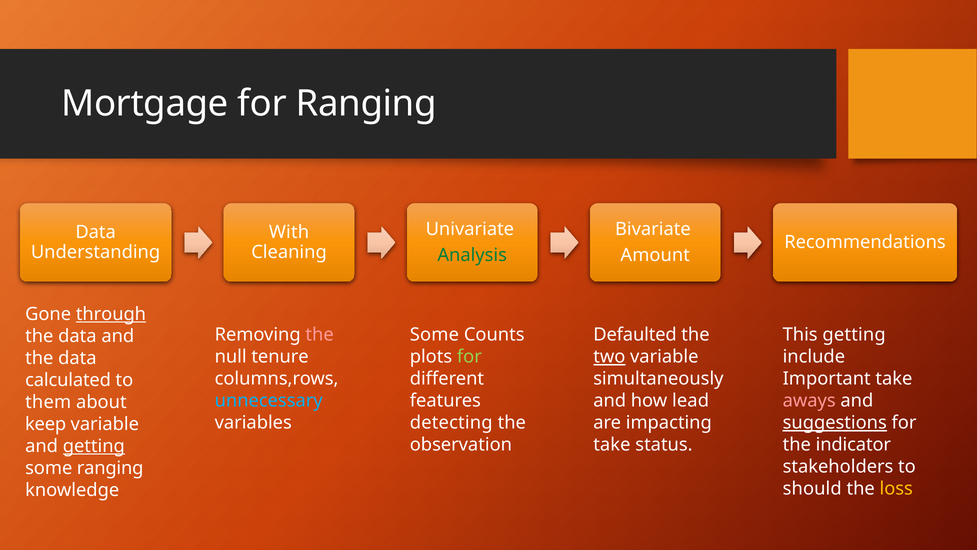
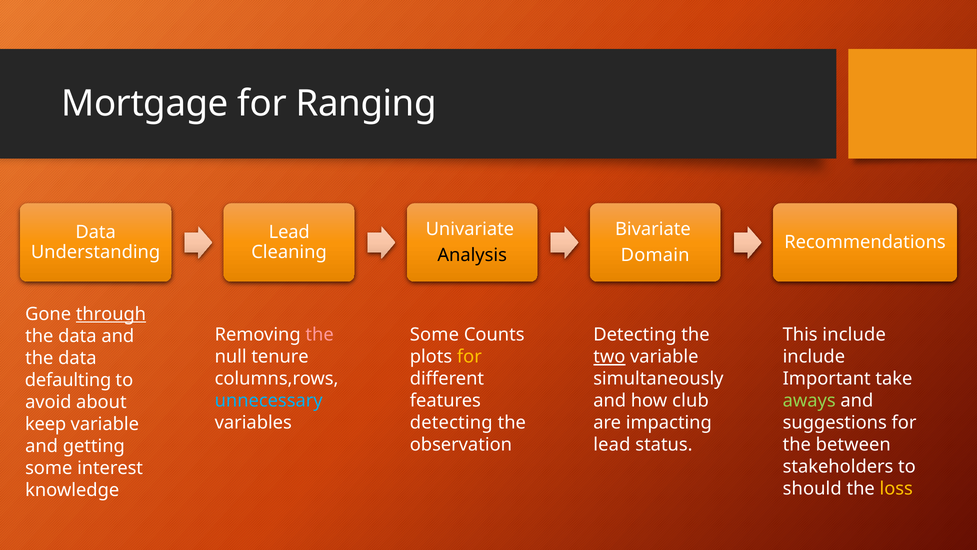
With at (289, 232): With -> Lead
Analysis colour: green -> black
Amount: Amount -> Domain
Defaulted at (635, 335): Defaulted -> Detecting
This getting: getting -> include
for at (469, 357) colour: light green -> yellow
calculated: calculated -> defaulting
lead: lead -> club
aways colour: pink -> light green
them: them -> avoid
suggestions underline: present -> none
take at (612, 445): take -> lead
indicator: indicator -> between
getting at (94, 446) underline: present -> none
some ranging: ranging -> interest
